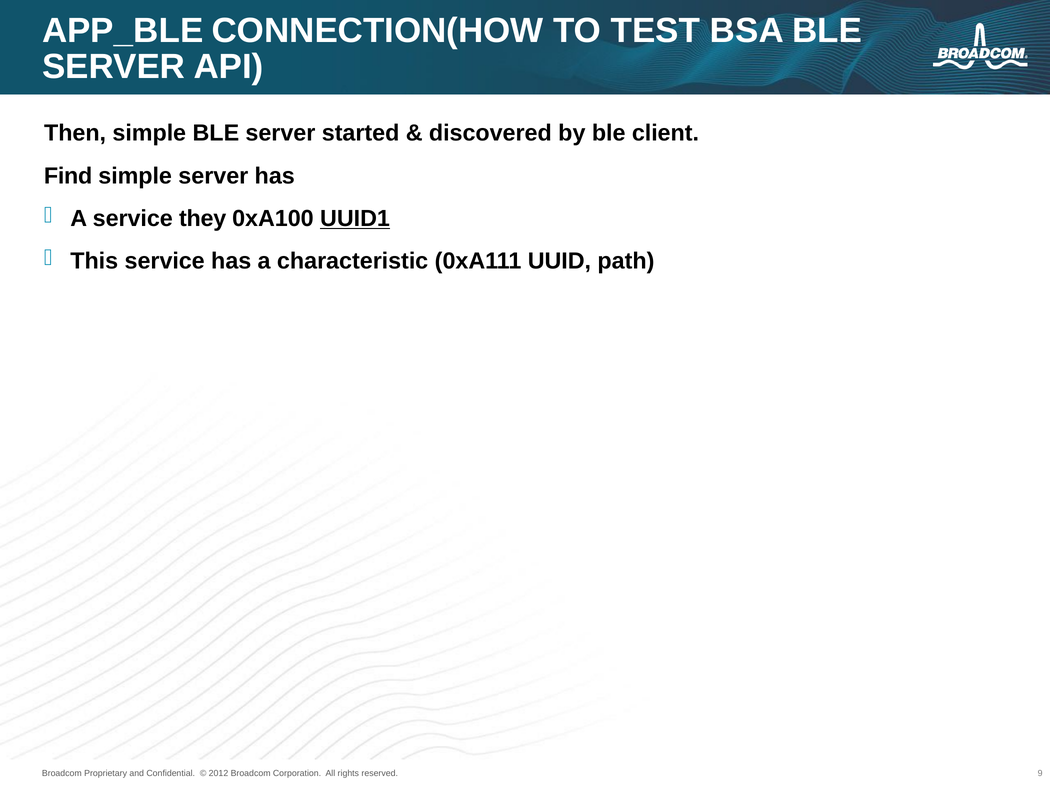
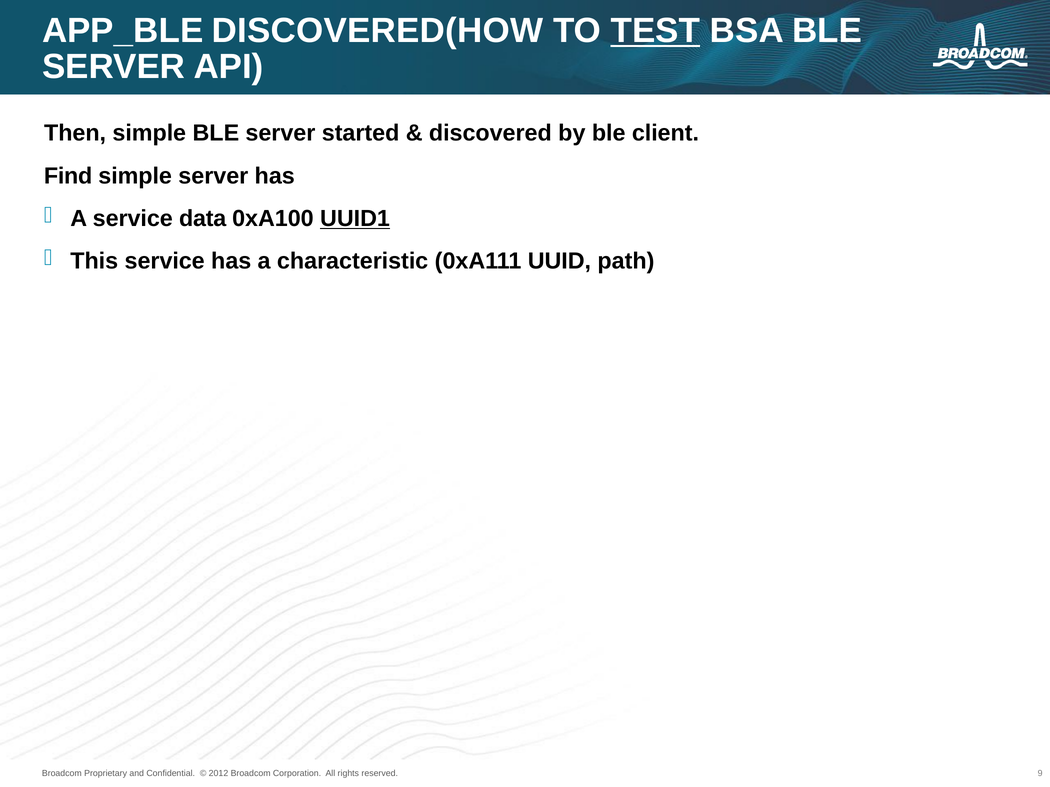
CONNECTION(HOW: CONNECTION(HOW -> DISCOVERED(HOW
TEST underline: none -> present
they: they -> data
